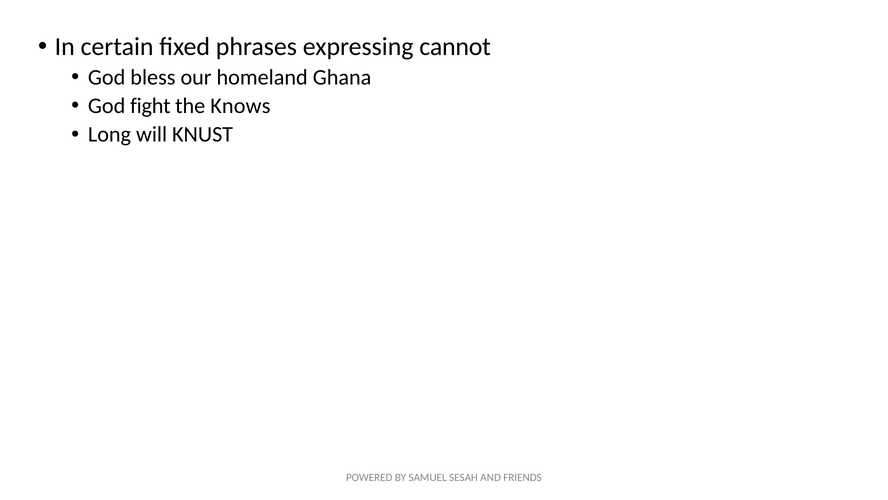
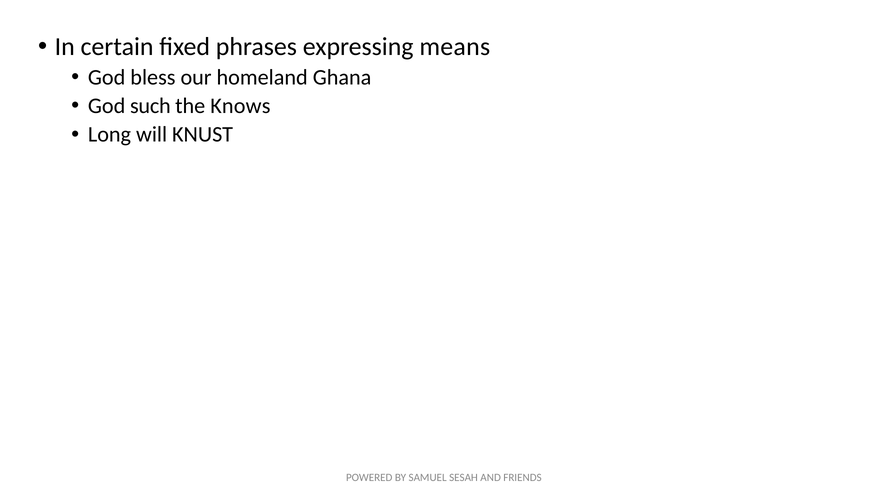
cannot: cannot -> means
fight: fight -> such
